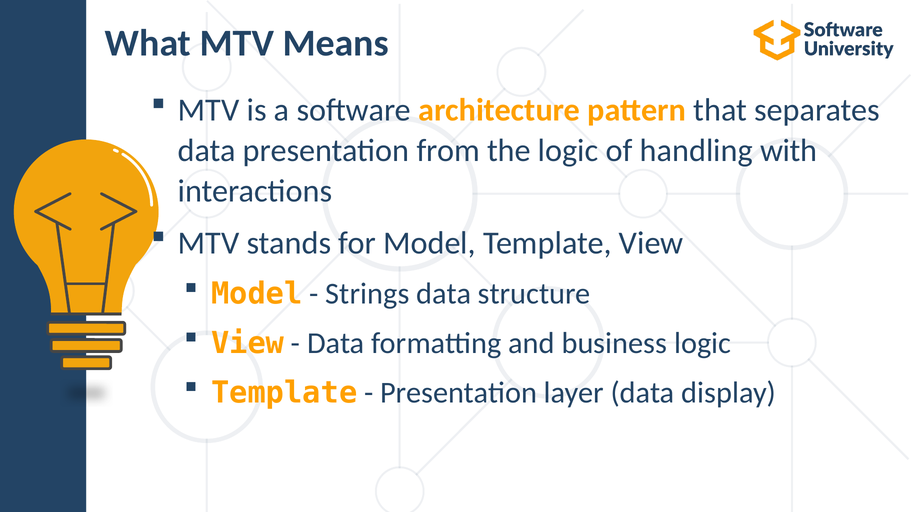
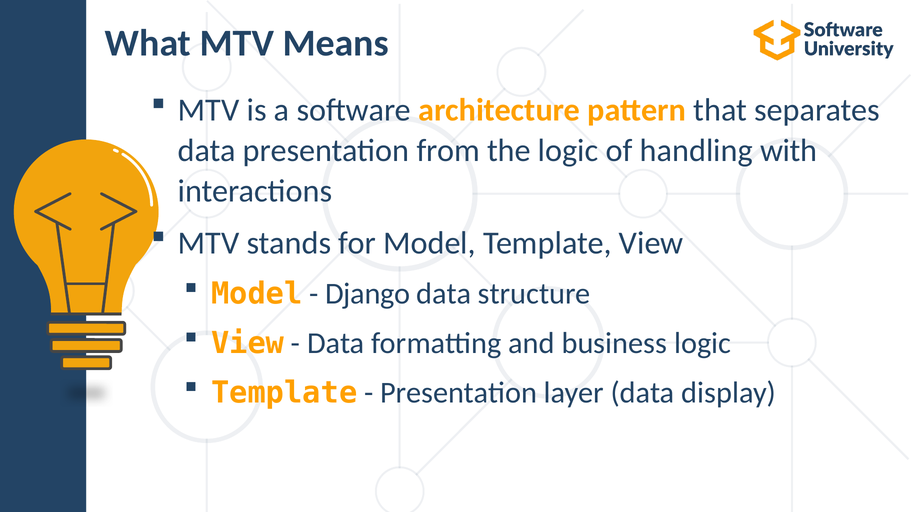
Strings: Strings -> Django
